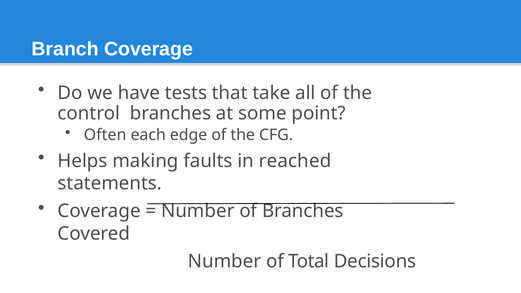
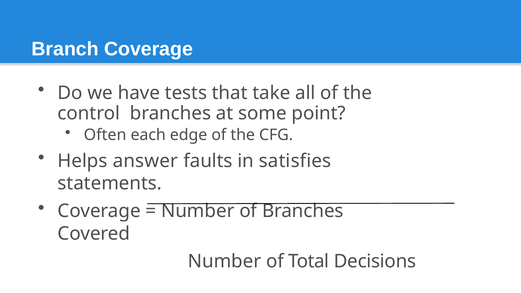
making: making -> answer
reached: reached -> satisfies
